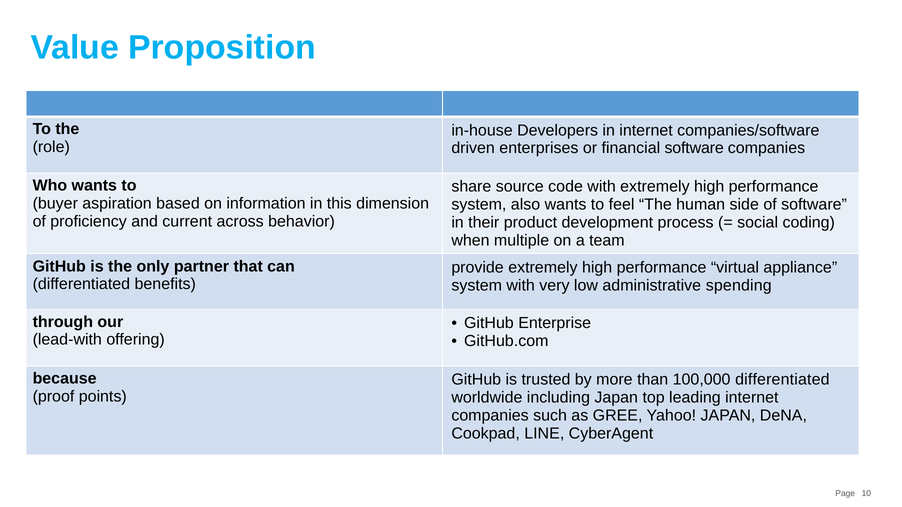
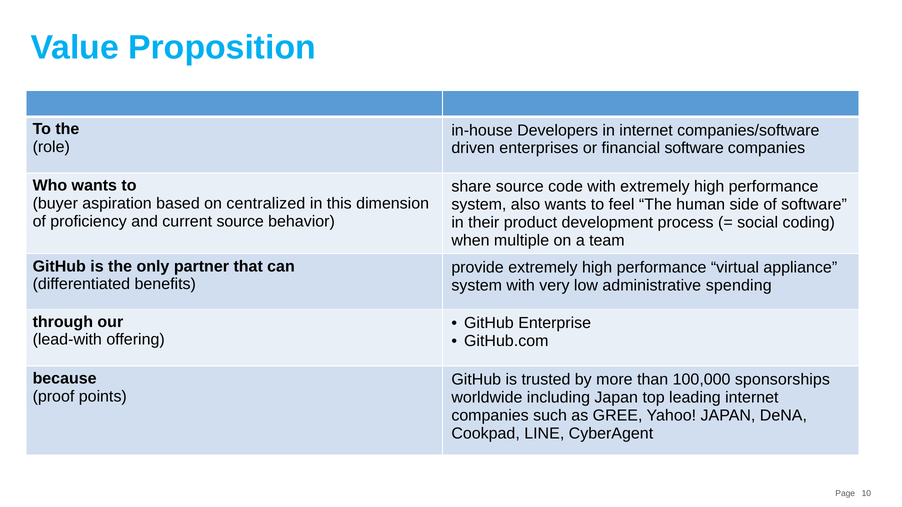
information: information -> centralized
current across: across -> source
100,000 differentiated: differentiated -> sponsorships
